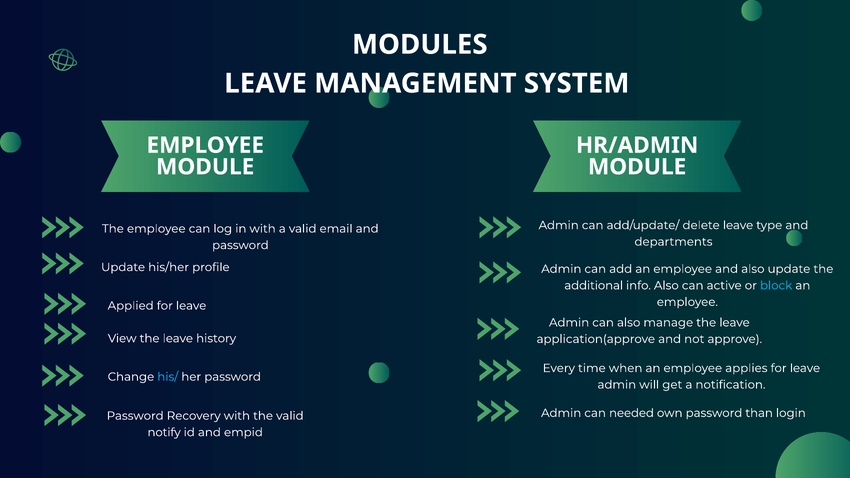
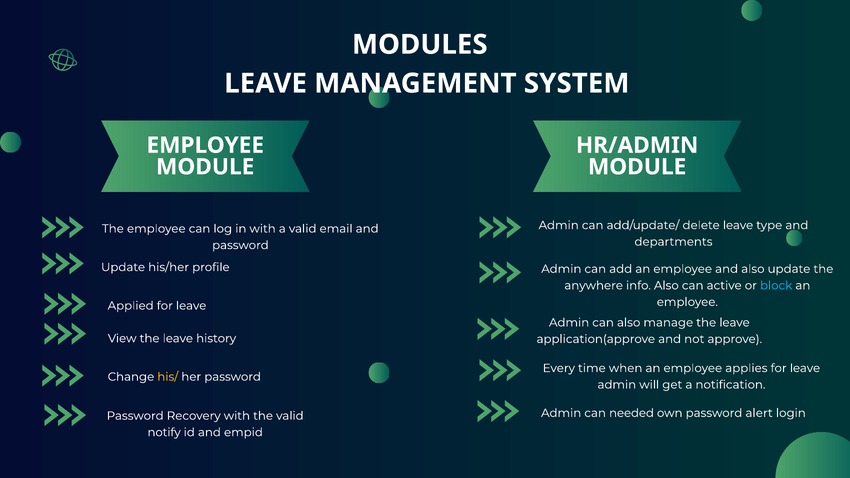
additional: additional -> anywhere
his/ colour: light blue -> yellow
than: than -> alert
